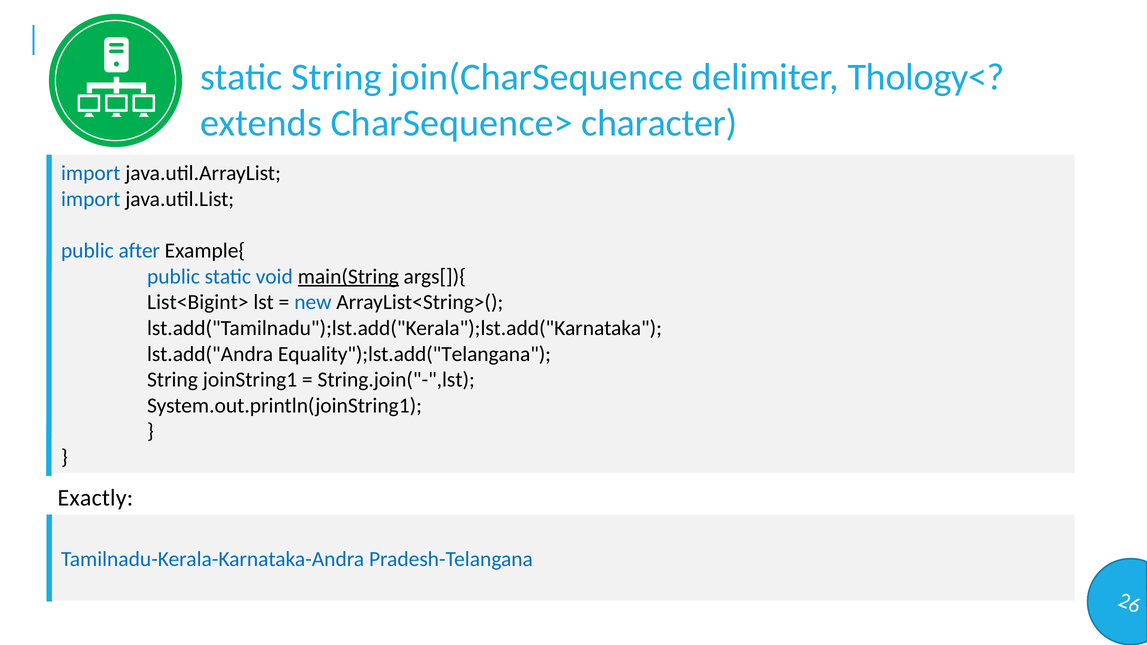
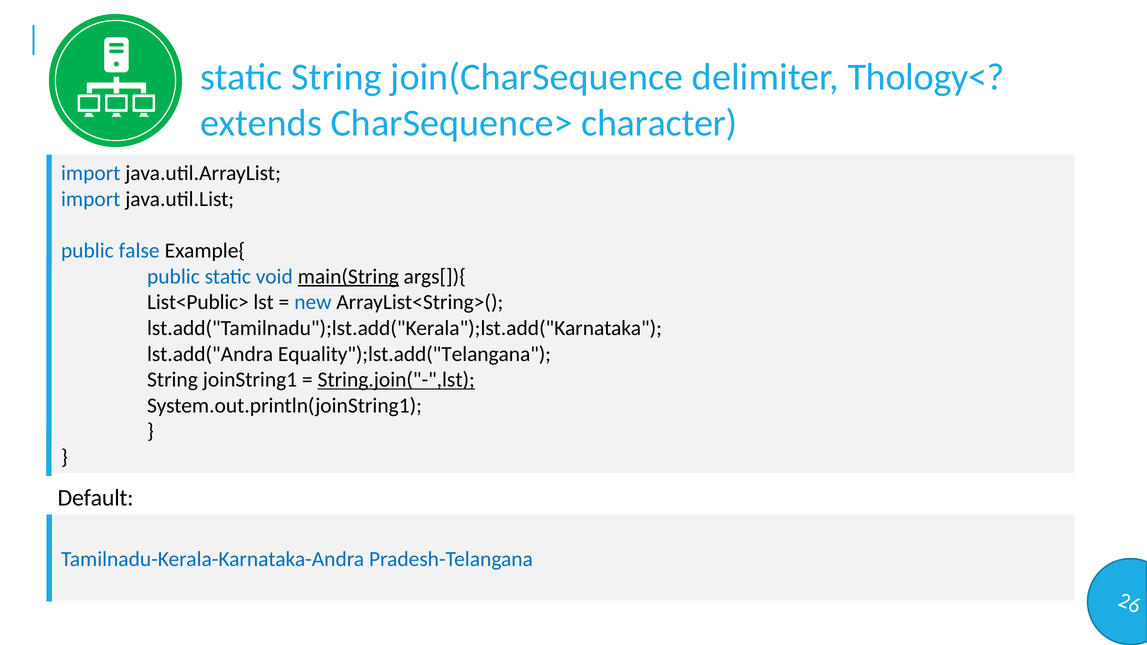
after: after -> false
List<Bigint>: List<Bigint> -> List<Public>
String.join("-",lst underline: none -> present
Exactly: Exactly -> Default
